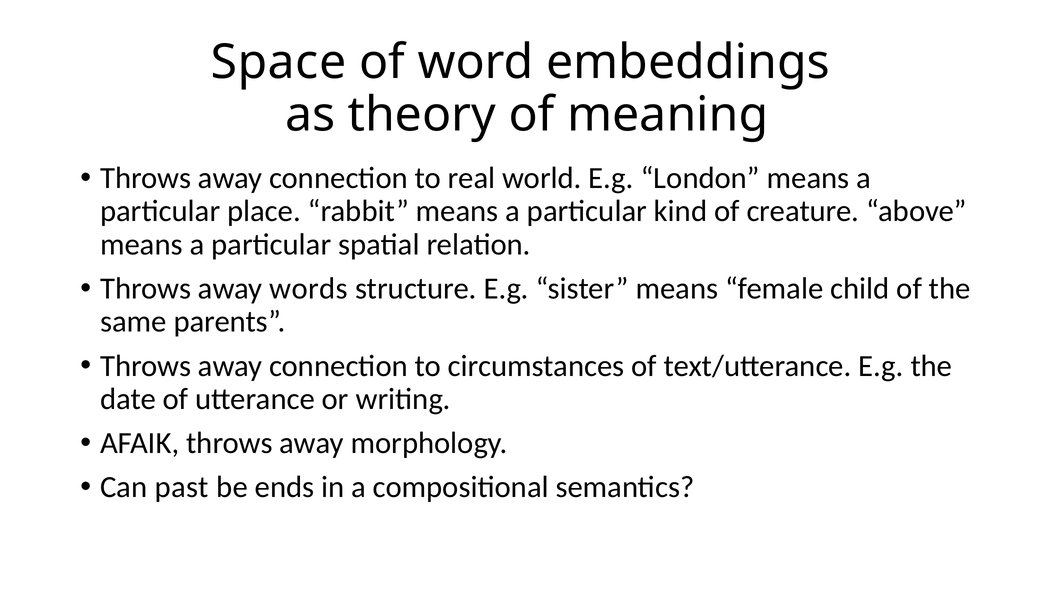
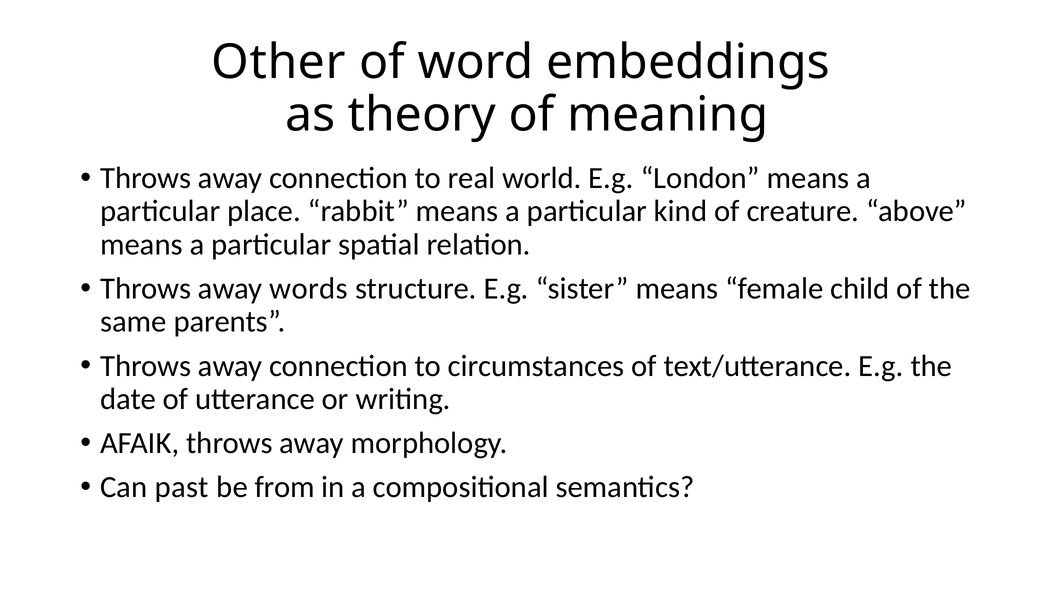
Space: Space -> Other
ends: ends -> from
